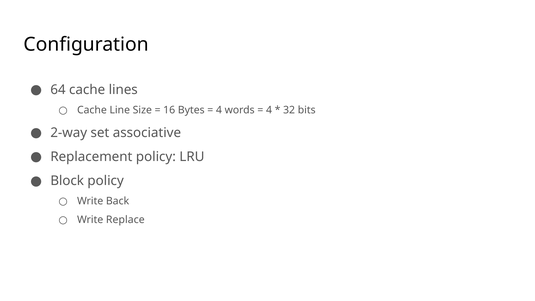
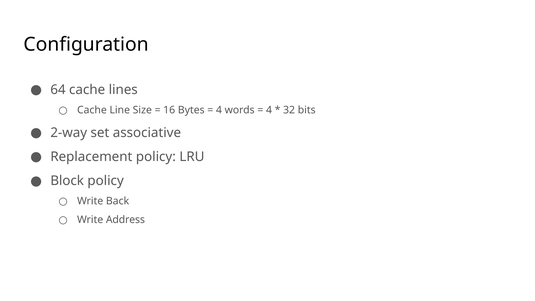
Replace: Replace -> Address
